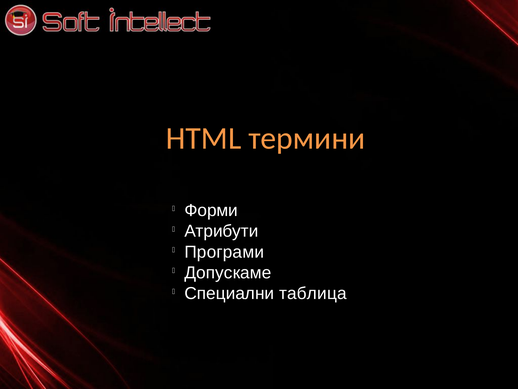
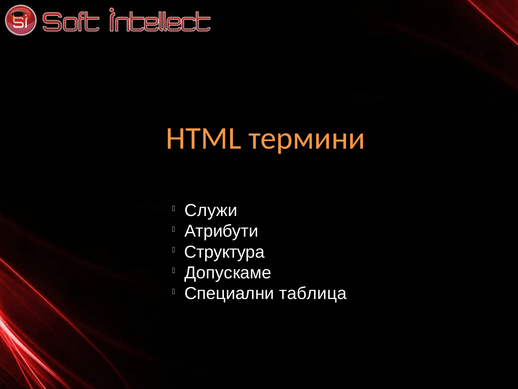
Форми: Форми -> Служи
Програми: Програми -> Структура
